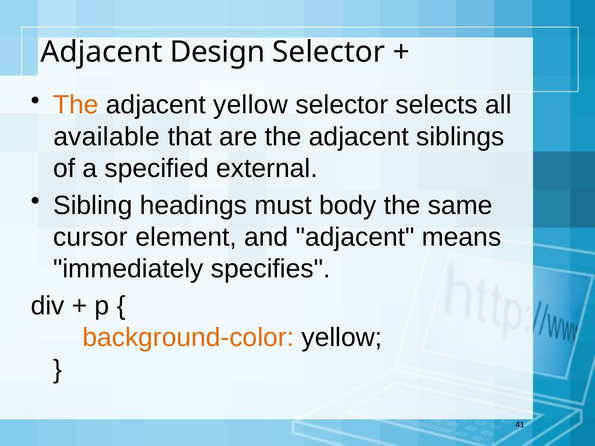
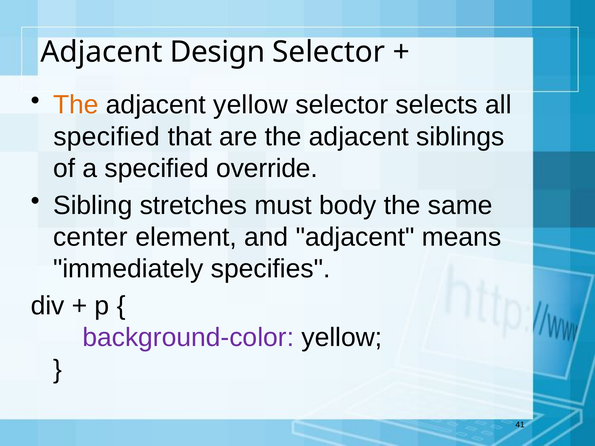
available at (107, 137): available -> specified
external: external -> override
headings: headings -> stretches
cursor: cursor -> center
background-color colour: orange -> purple
